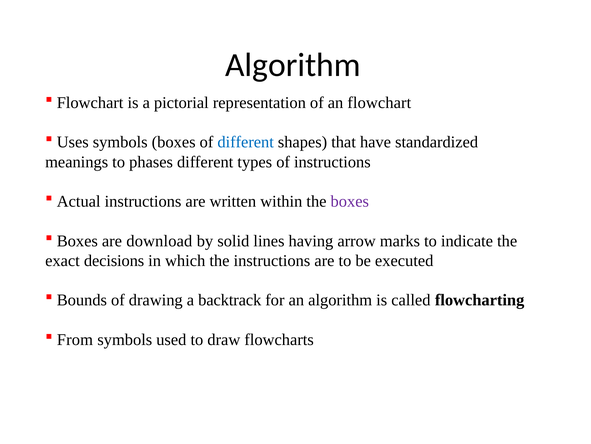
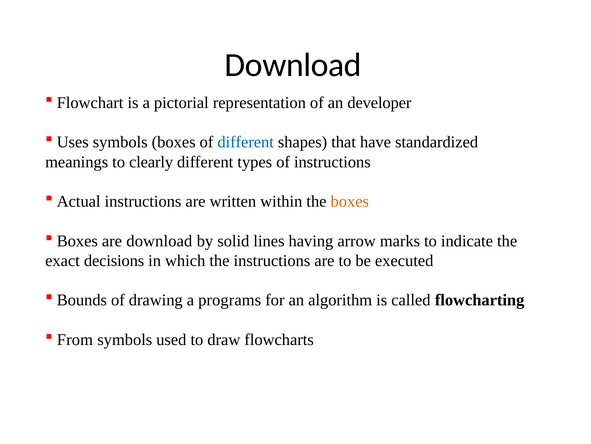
Algorithm at (293, 65): Algorithm -> Download
an flowchart: flowchart -> developer
phases: phases -> clearly
boxes at (350, 201) colour: purple -> orange
backtrack: backtrack -> programs
